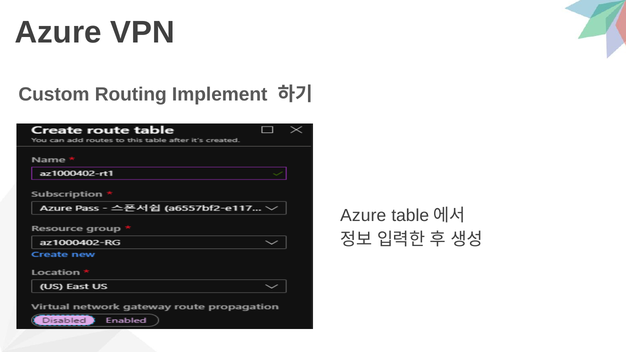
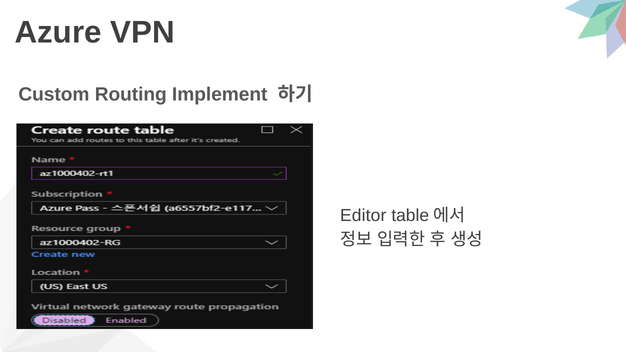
Azure at (363, 215): Azure -> Editor
